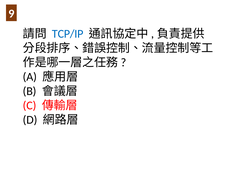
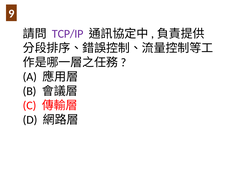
TCP/IP colour: blue -> purple
